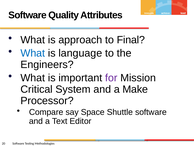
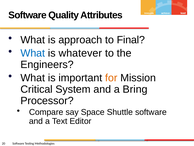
language: language -> whatever
for colour: purple -> orange
Make: Make -> Bring
